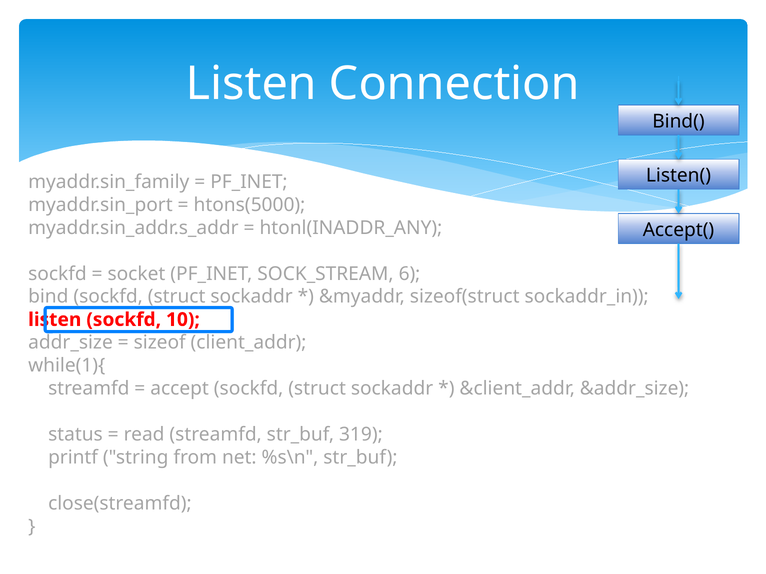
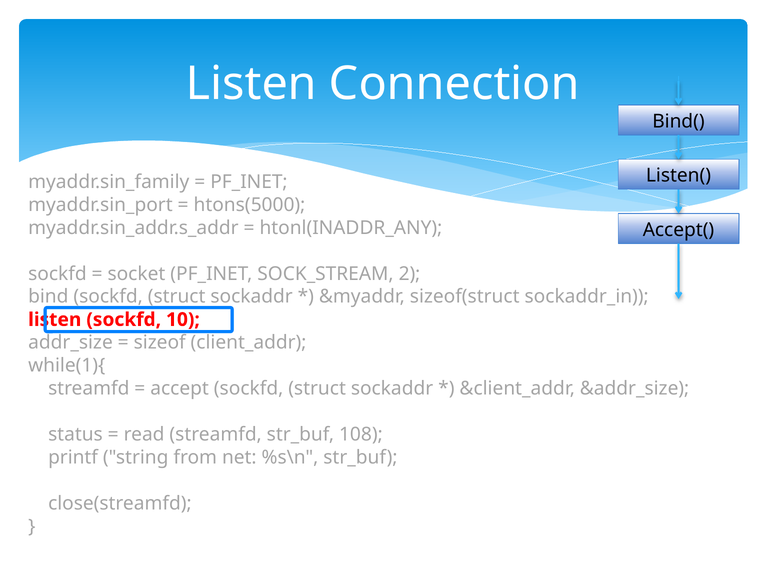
6: 6 -> 2
319: 319 -> 108
